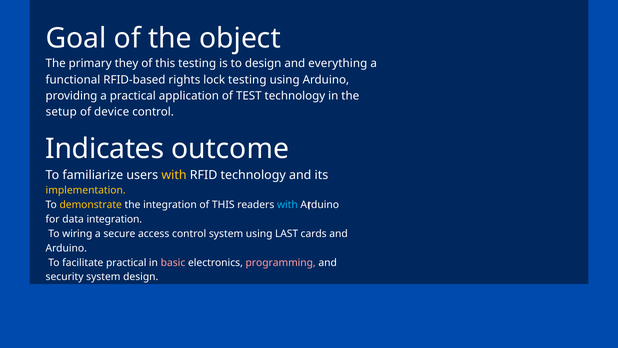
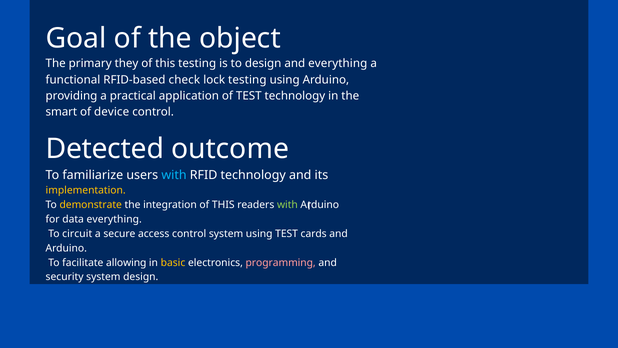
rights: rights -> check
setup: setup -> smart
Indicates: Indicates -> Detected
with at (174, 175) colour: yellow -> light blue
with at (287, 205) colour: light blue -> light green
data integration: integration -> everything
wiring: wiring -> circuit
using LAST: LAST -> TEST
facilitate practical: practical -> allowing
basic colour: pink -> yellow
